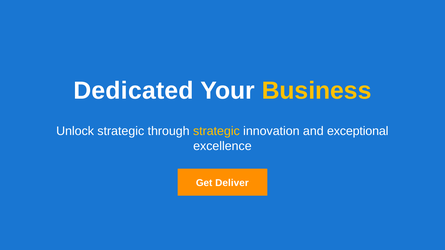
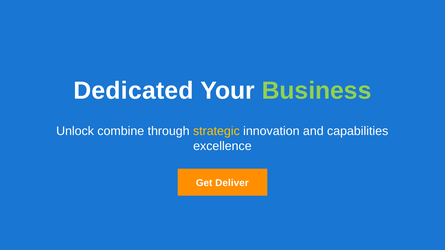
Business colour: yellow -> light green
Unlock strategic: strategic -> combine
exceptional: exceptional -> capabilities
